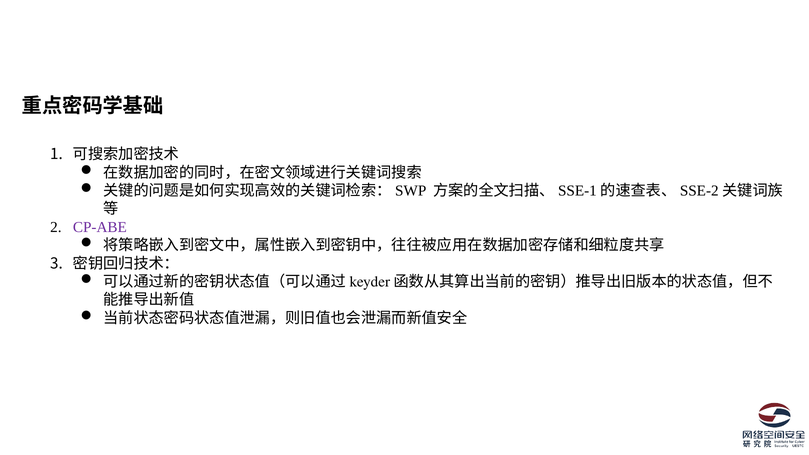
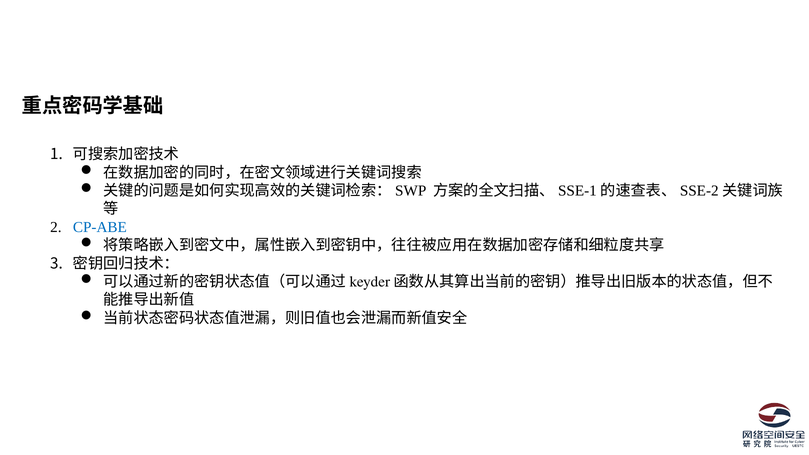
CP-ABE colour: purple -> blue
